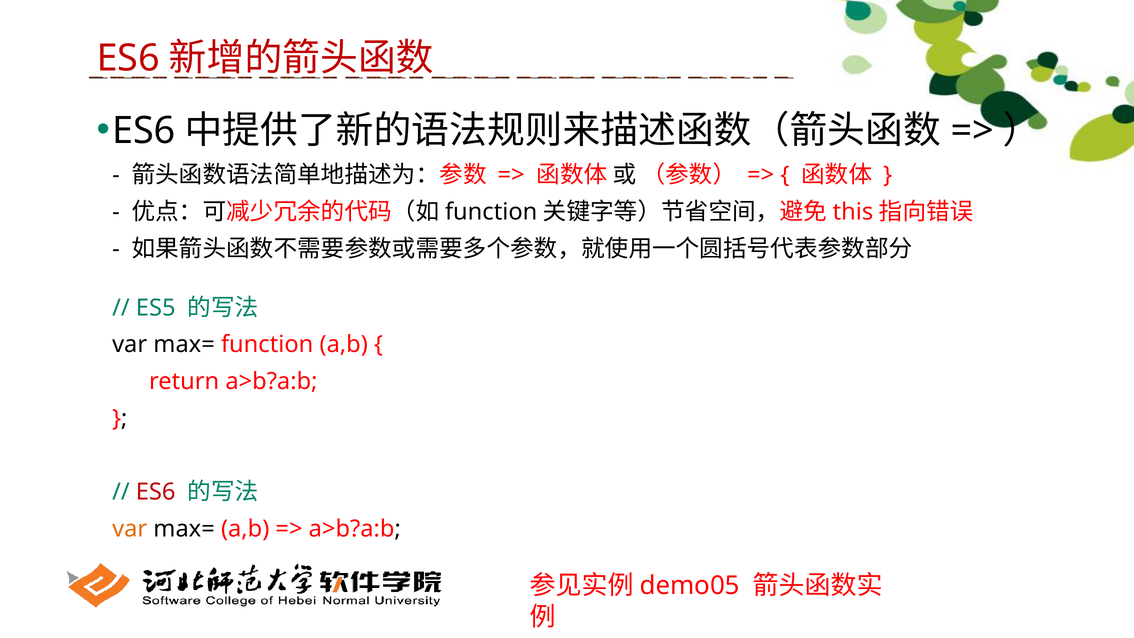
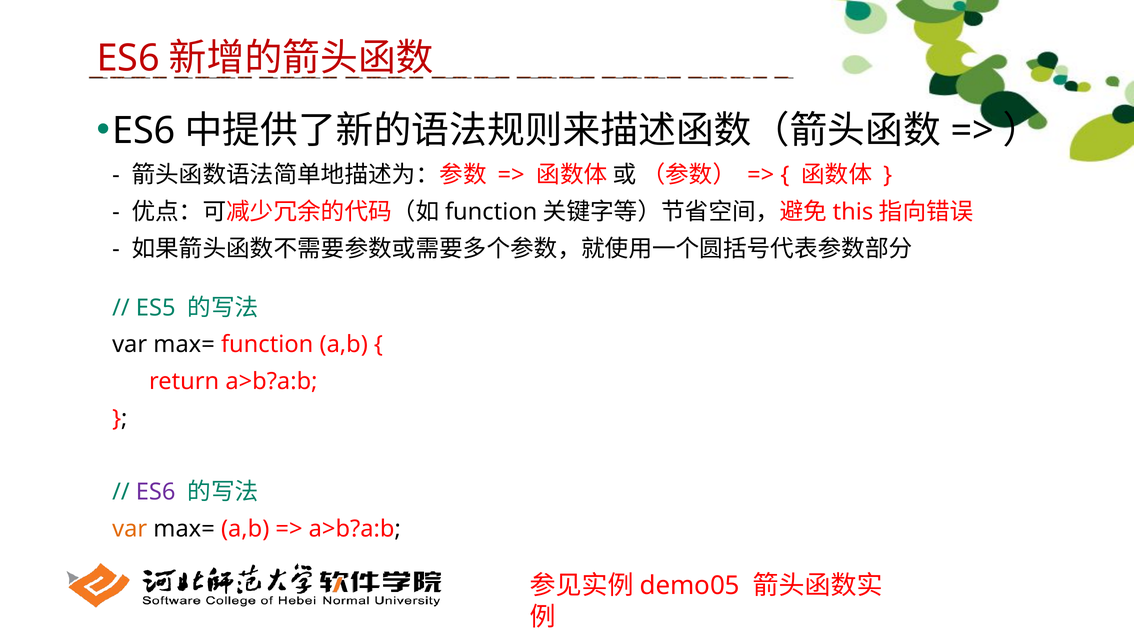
ES6 at (156, 492) colour: red -> purple
